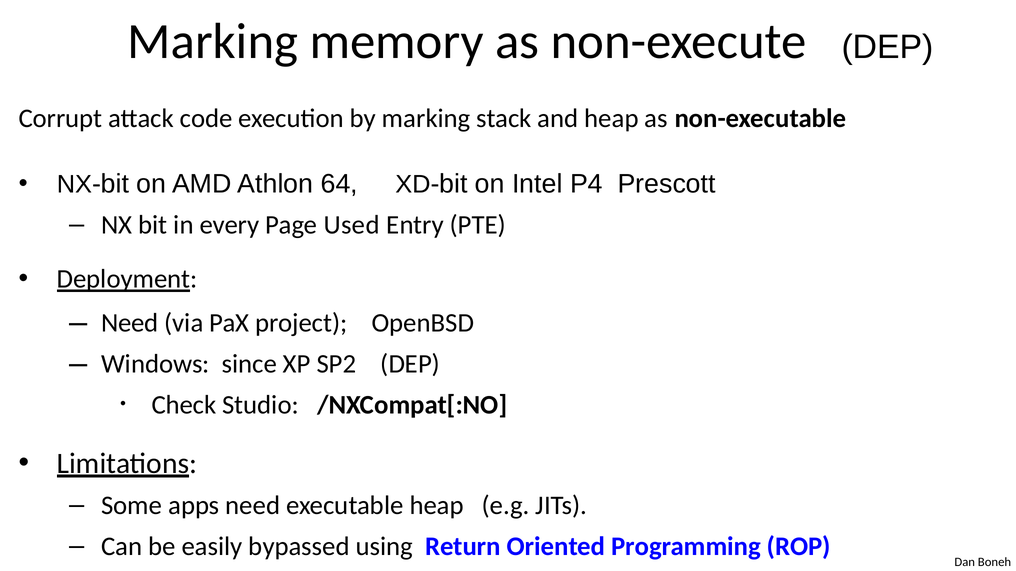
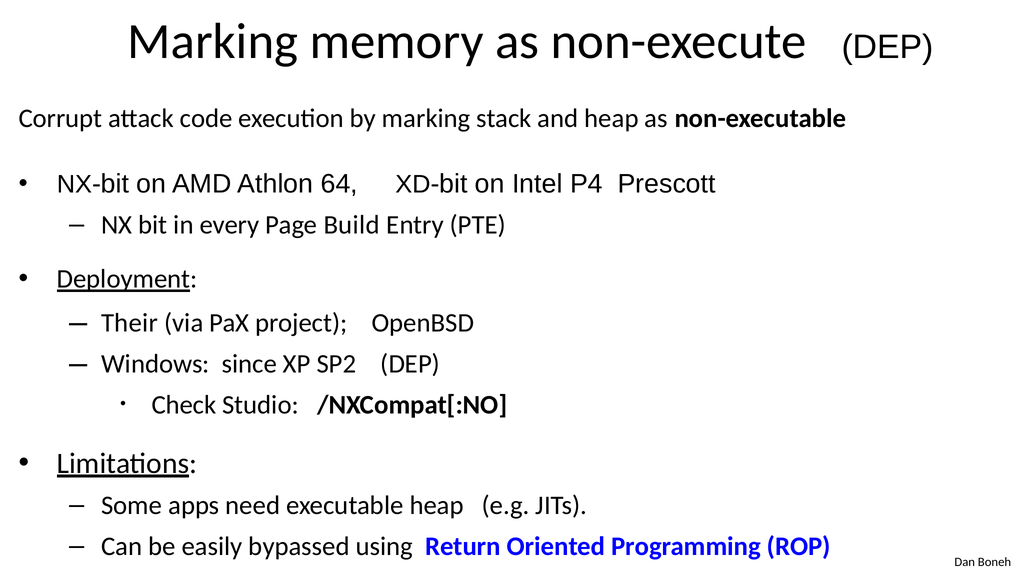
Used: Used -> Build
Need at (130, 323): Need -> Their
